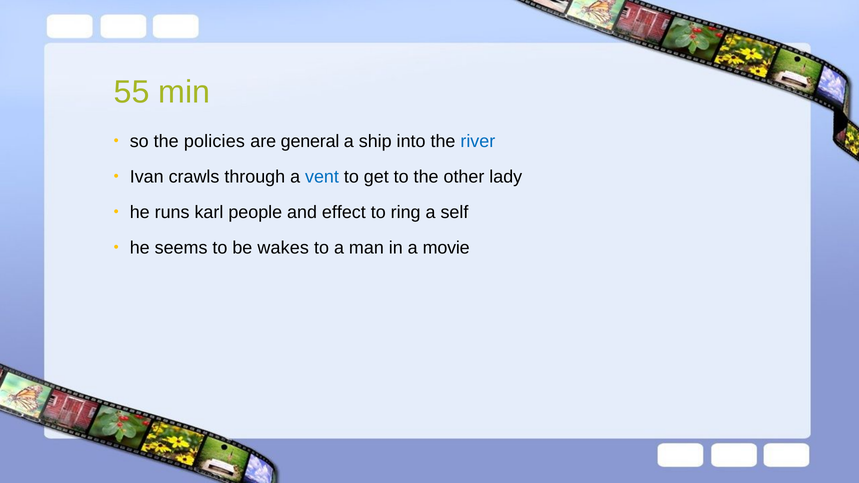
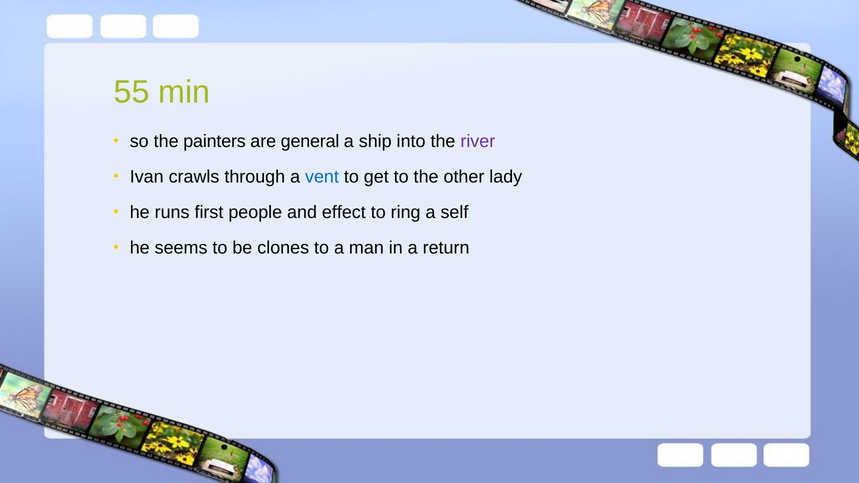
policies: policies -> painters
river colour: blue -> purple
karl: karl -> first
wakes: wakes -> clones
movie: movie -> return
